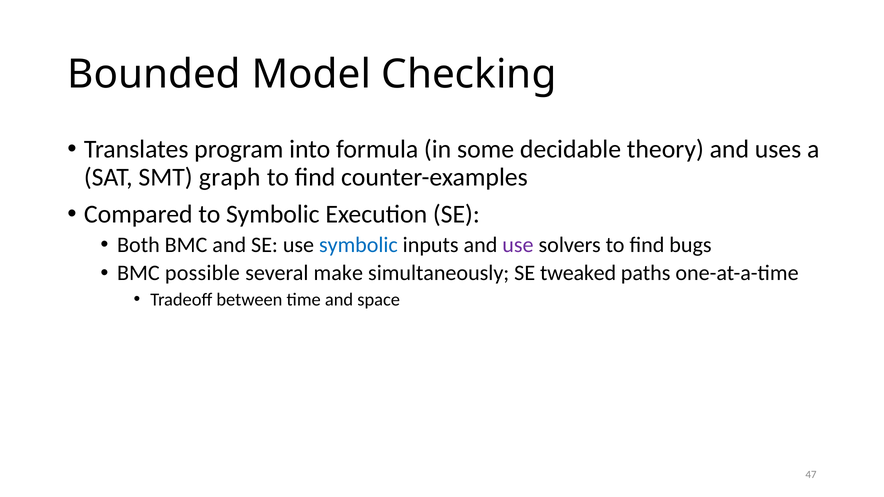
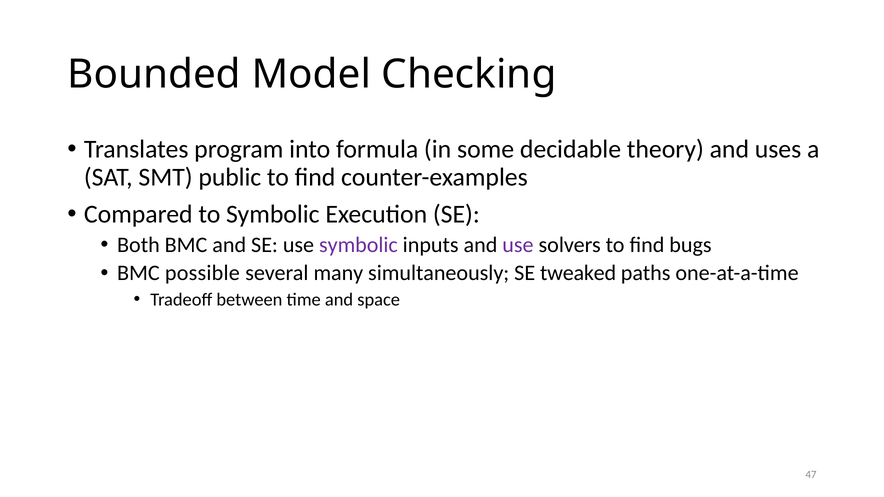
graph: graph -> public
symbolic at (358, 245) colour: blue -> purple
make: make -> many
